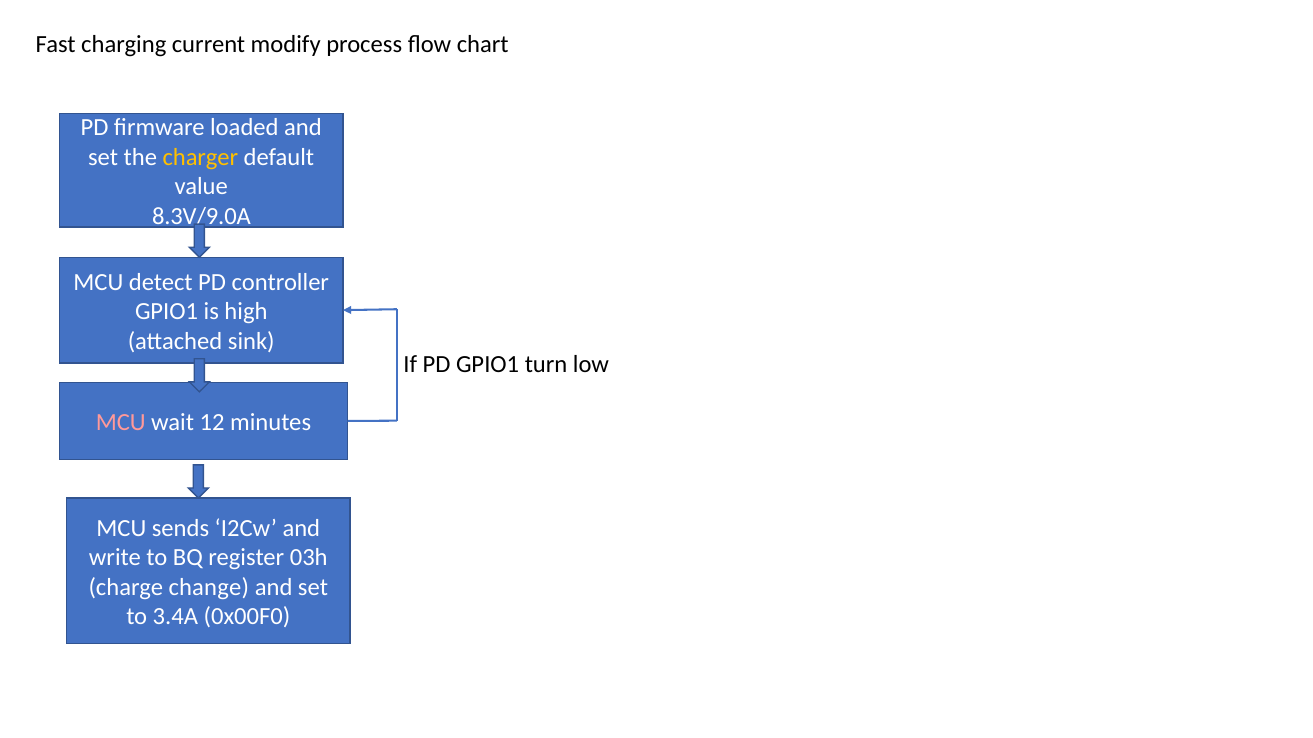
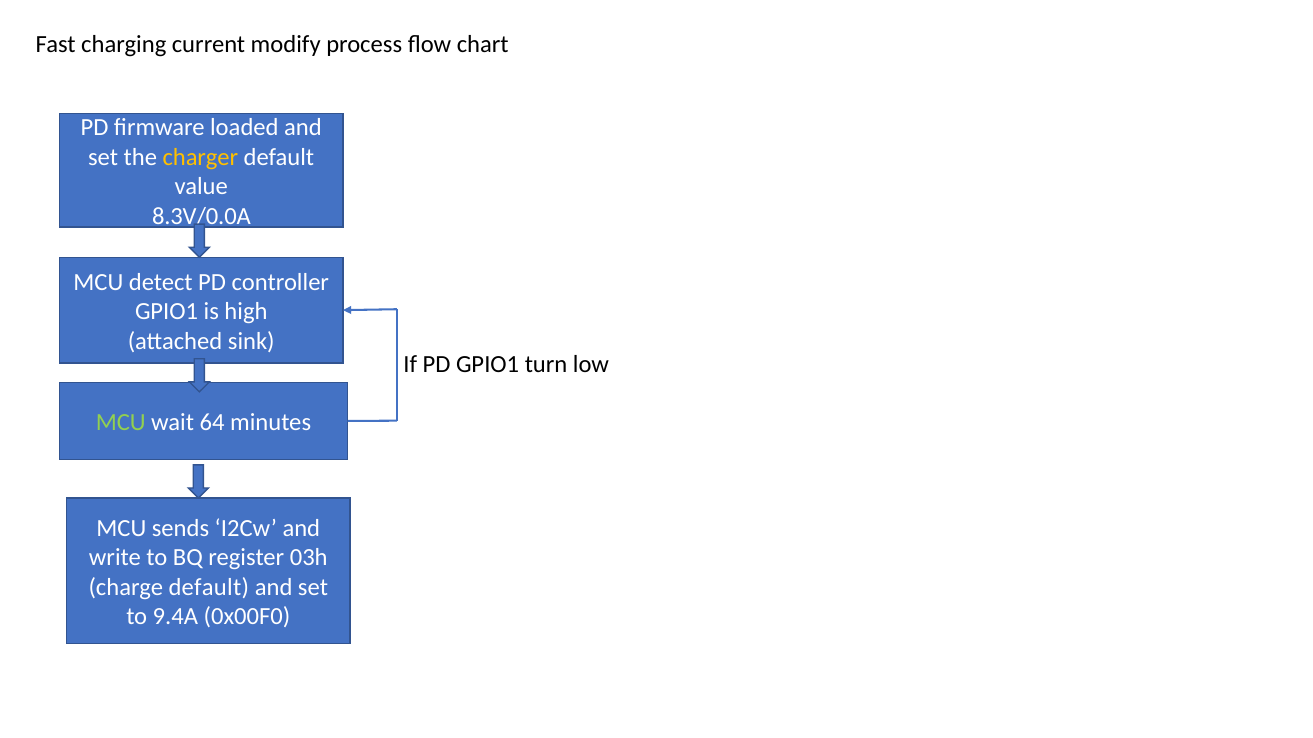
8.3V/9.0A: 8.3V/9.0A -> 8.3V/0.0A
MCU at (121, 423) colour: pink -> light green
12: 12 -> 64
charge change: change -> default
3.4A: 3.4A -> 9.4A
